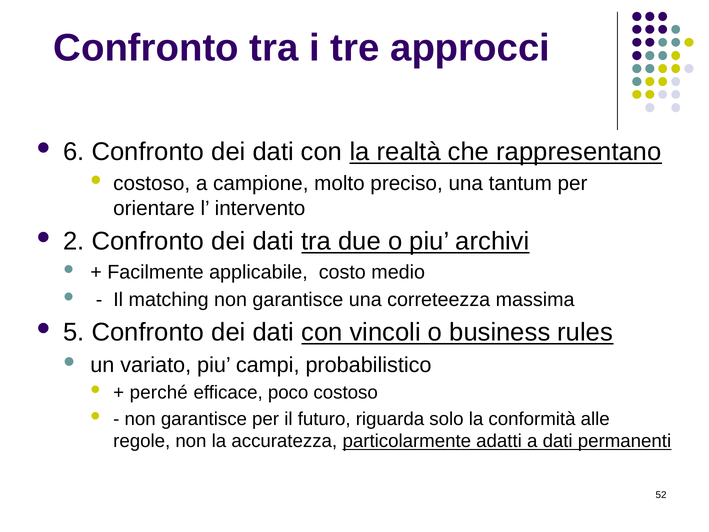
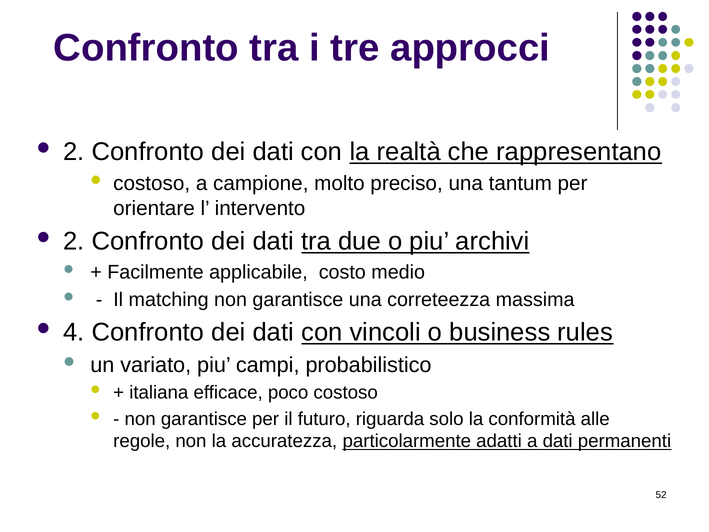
6 at (74, 152): 6 -> 2
5: 5 -> 4
perché: perché -> italiana
